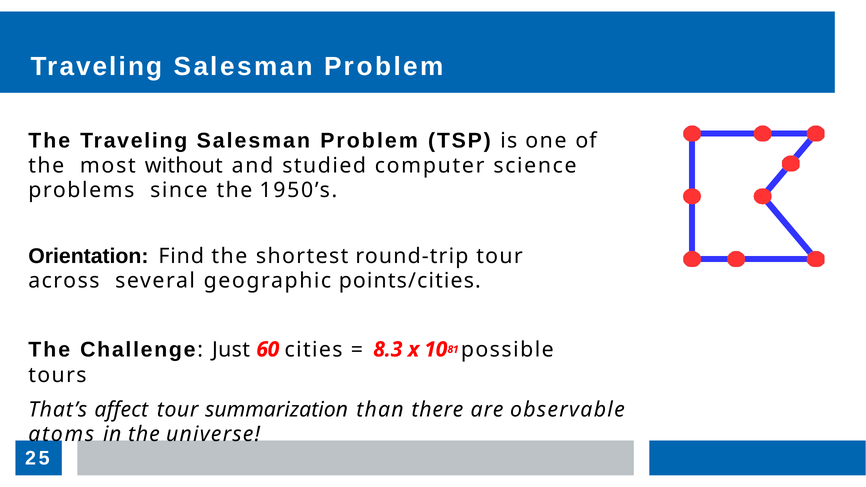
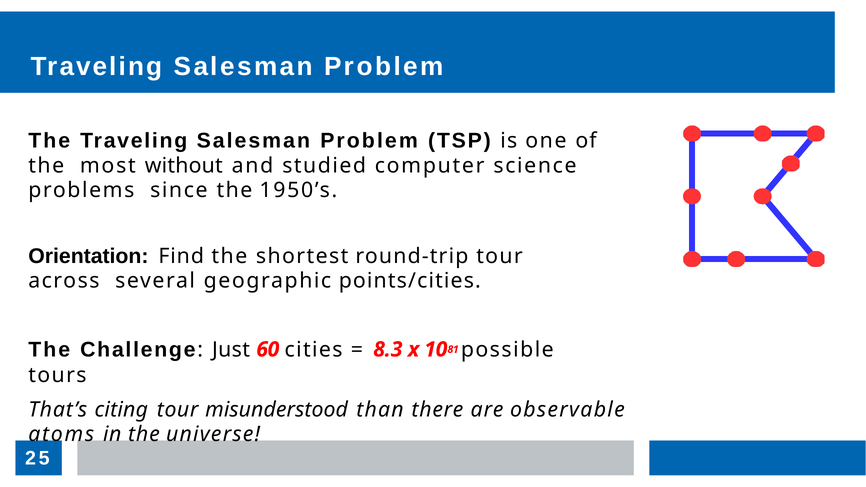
affect: affect -> citing
summarization: summarization -> misunderstood
